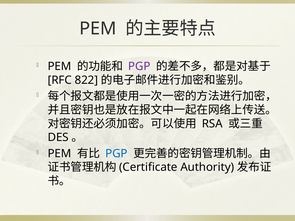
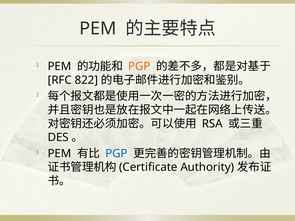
PGP at (139, 66) colour: purple -> orange
